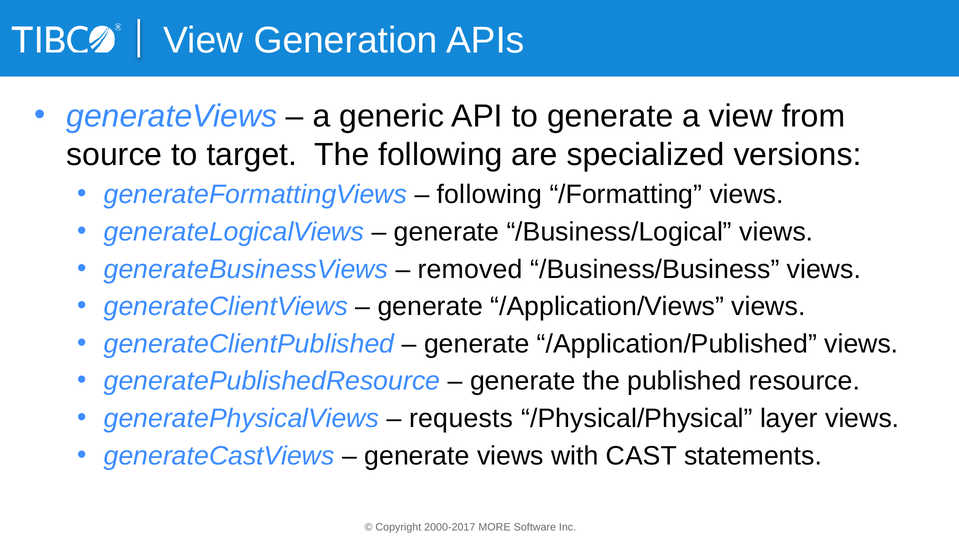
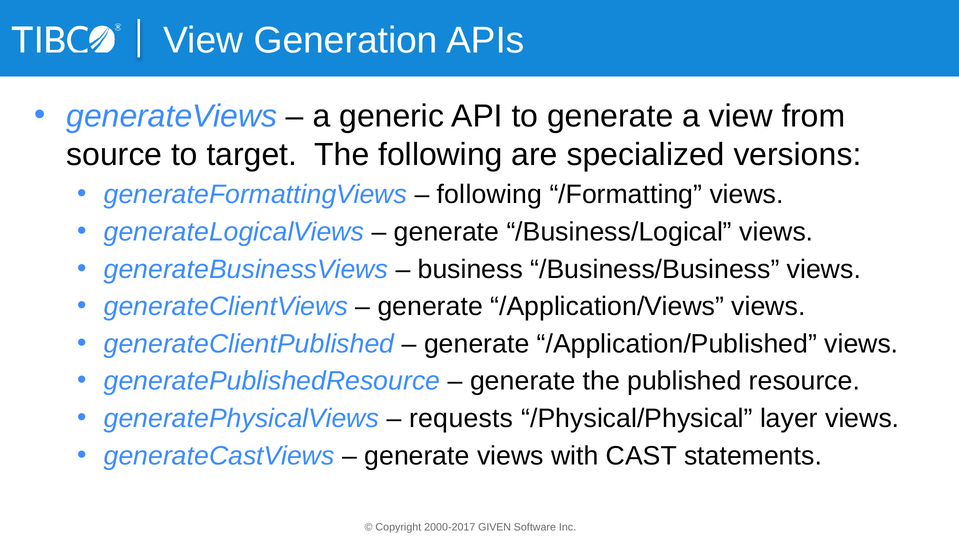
removed: removed -> business
MORE: MORE -> GIVEN
